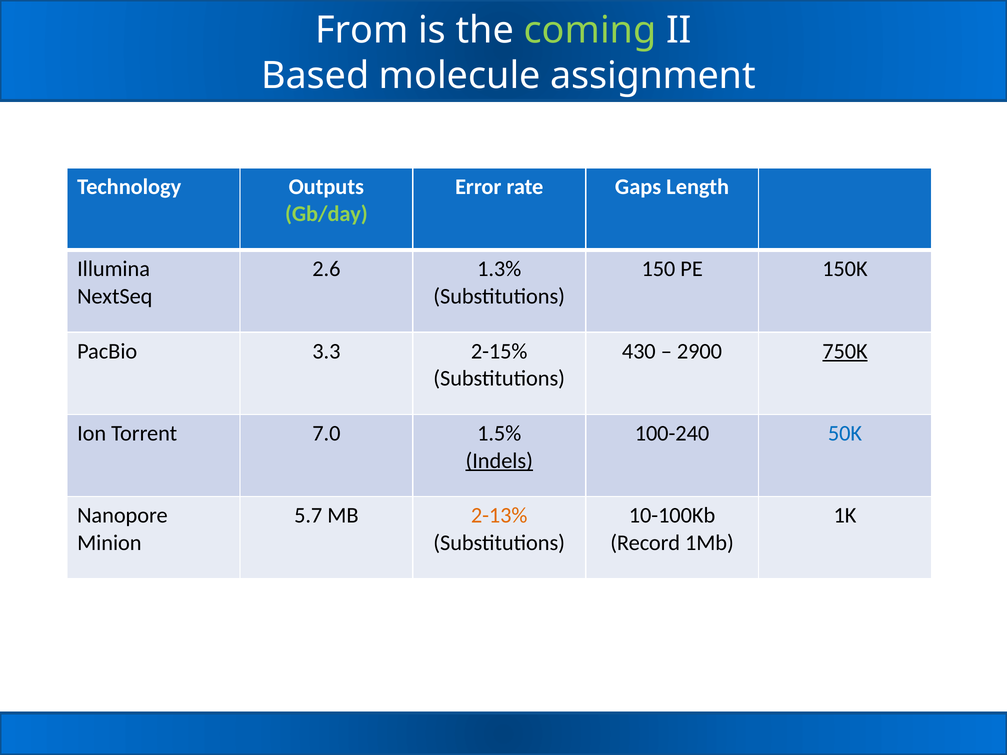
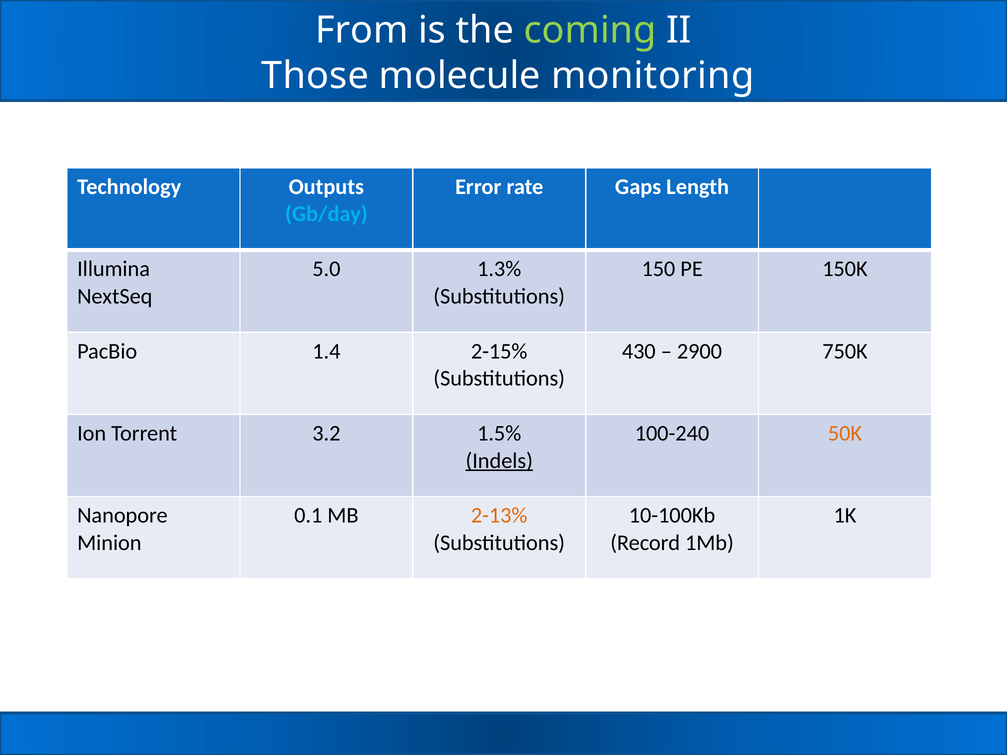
Based: Based -> Those
assignment: assignment -> monitoring
Gb/day colour: light green -> light blue
2.6: 2.6 -> 5.0
3.3: 3.3 -> 1.4
750K underline: present -> none
7.0: 7.0 -> 3.2
50K colour: blue -> orange
5.7: 5.7 -> 0.1
